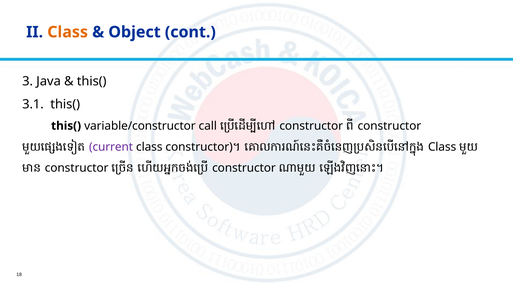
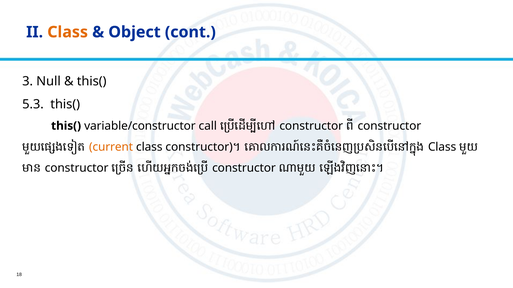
Java: Java -> Null
3.1: 3.1 -> 5.3
current colour: purple -> orange
